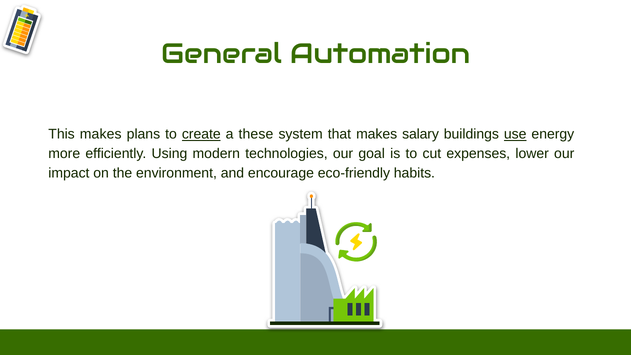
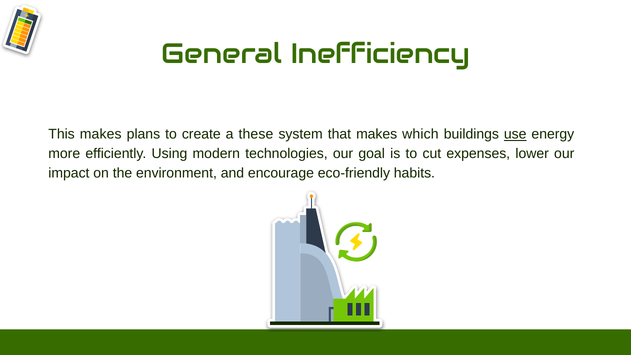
Automation: Automation -> Inefficiency
create underline: present -> none
salary: salary -> which
